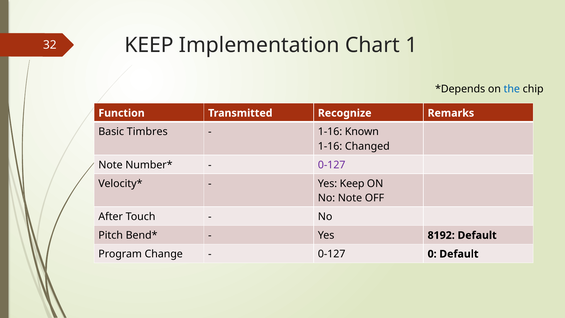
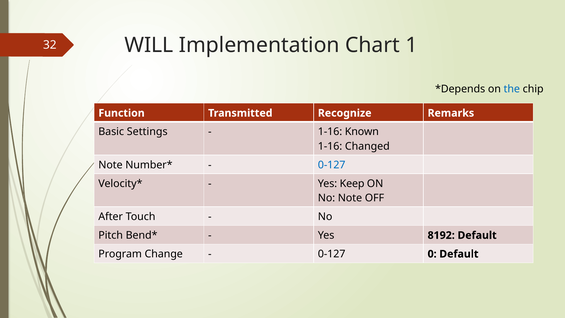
KEEP at (149, 45): KEEP -> WILL
Timbres: Timbres -> Settings
0-127 at (332, 165) colour: purple -> blue
